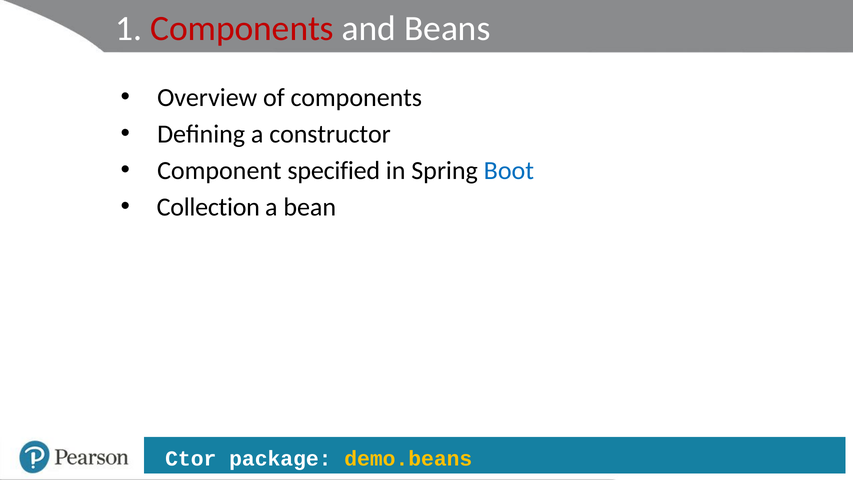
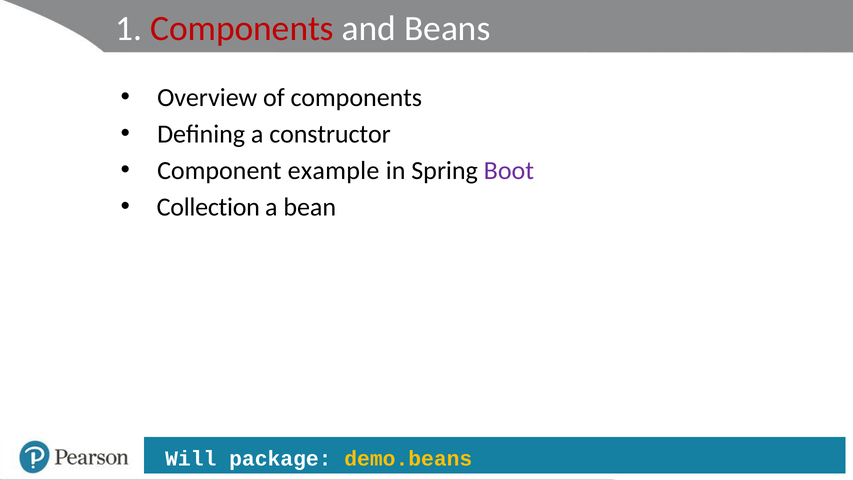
specified: specified -> example
Boot colour: blue -> purple
Ctor: Ctor -> Will
